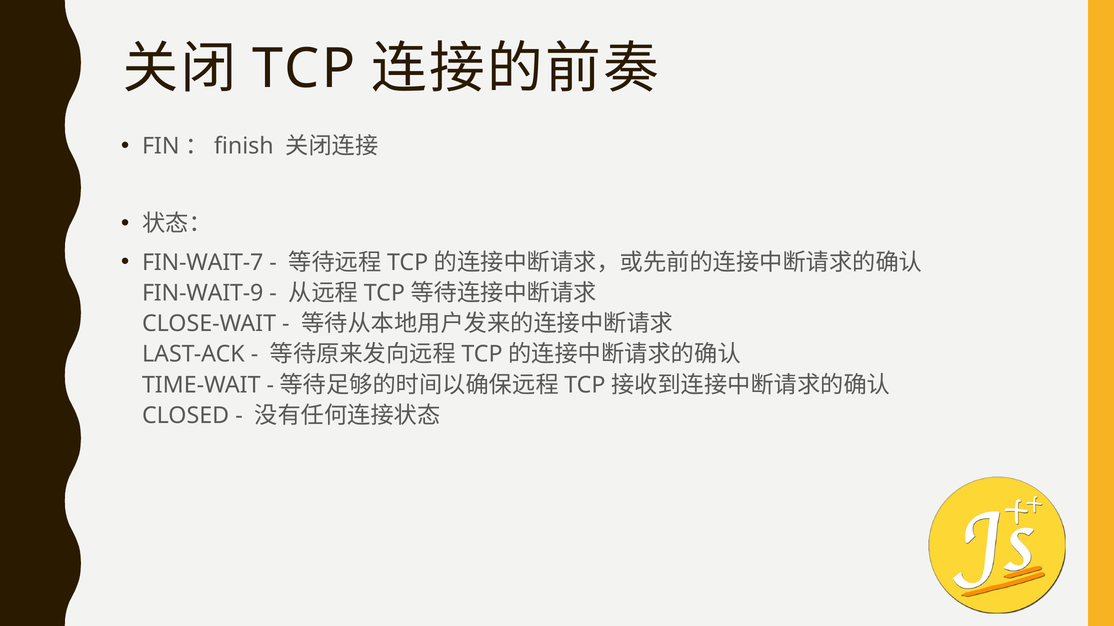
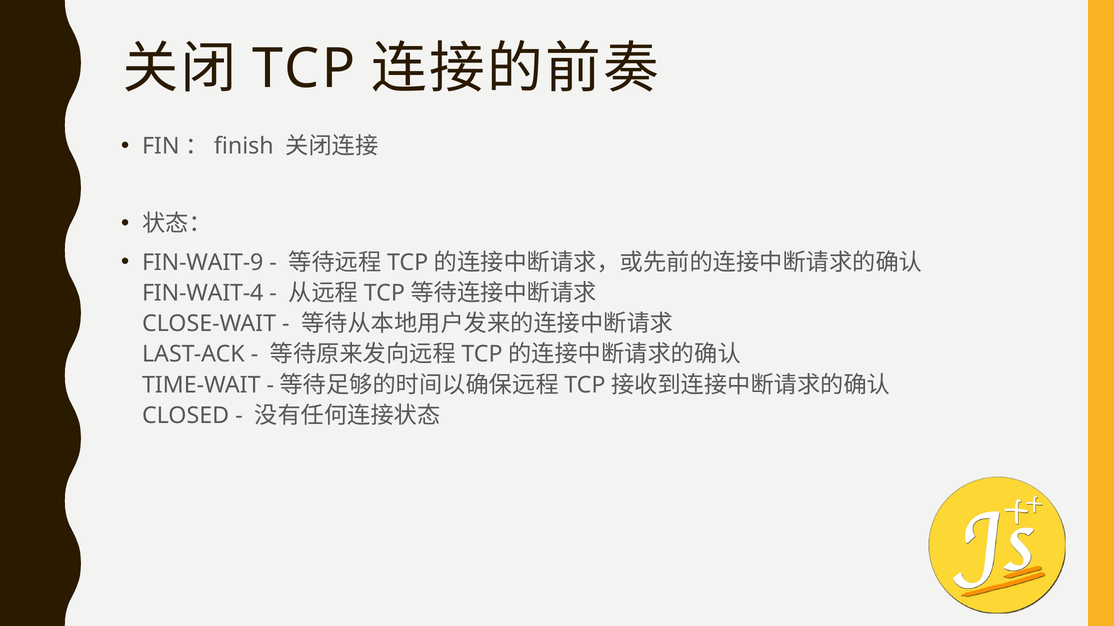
FIN-WAIT-7: FIN-WAIT-7 -> FIN-WAIT-9
FIN-WAIT-9: FIN-WAIT-9 -> FIN-WAIT-4
